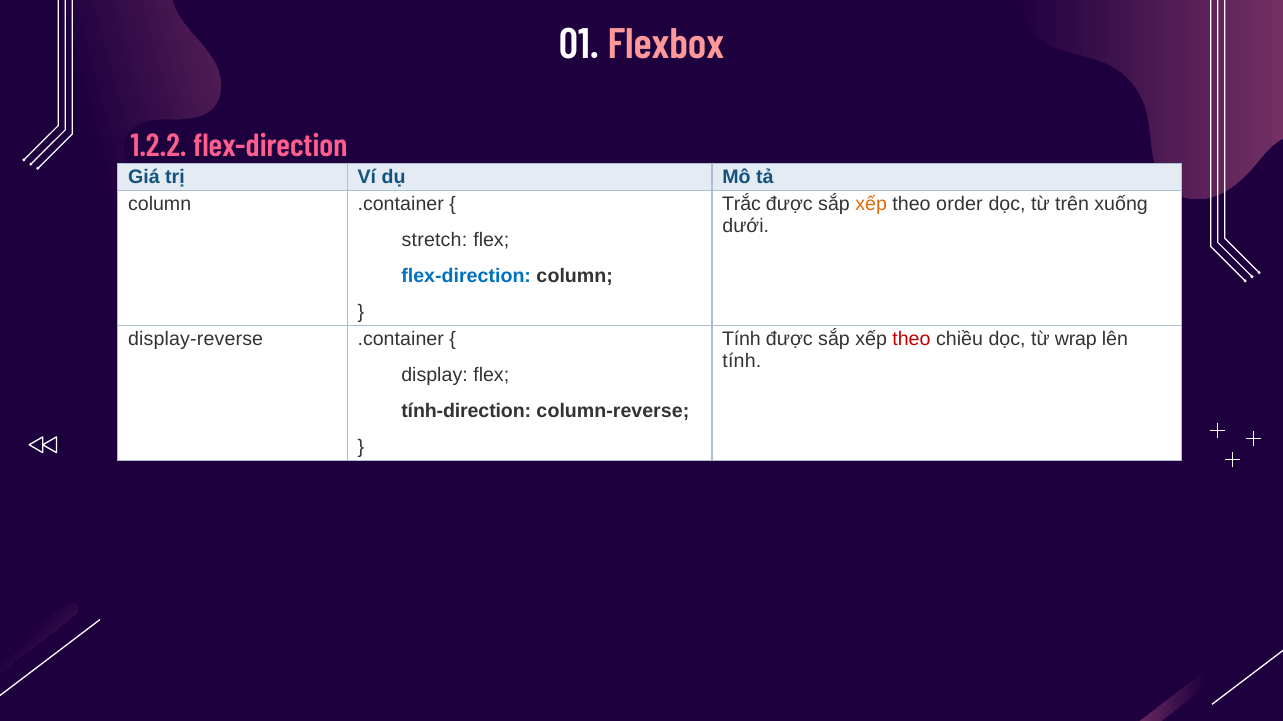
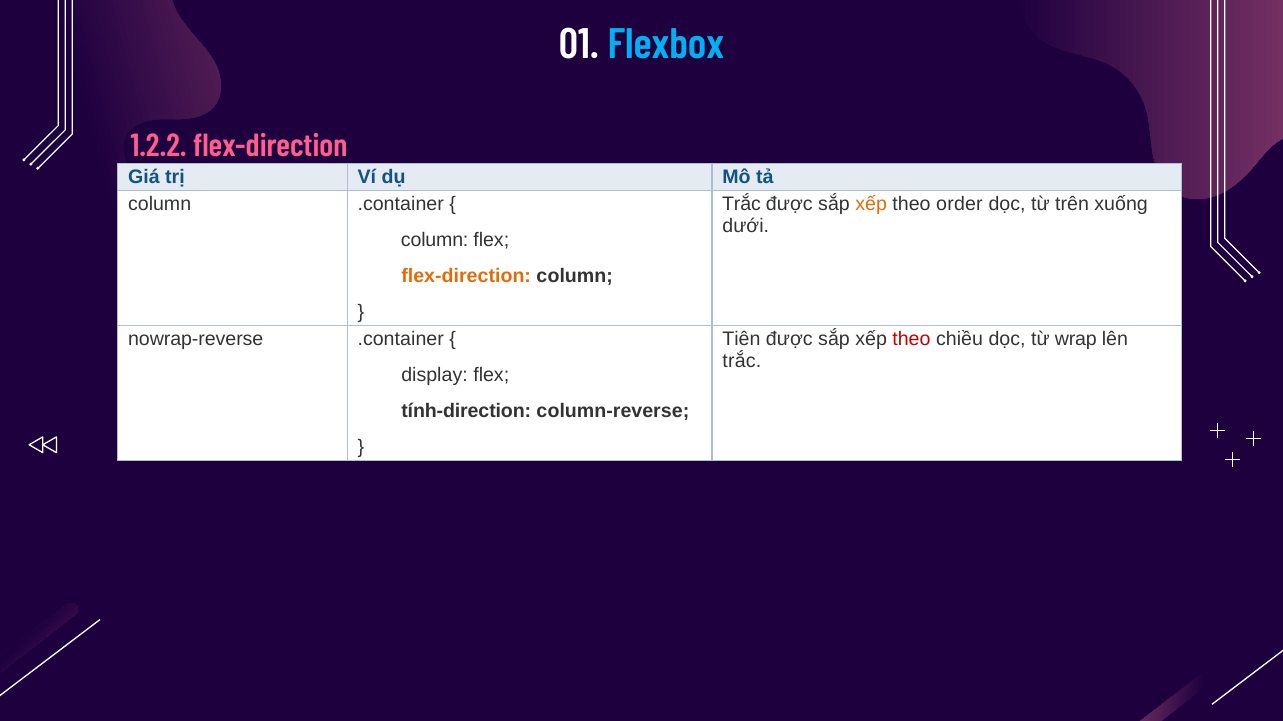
Flexbox colour: pink -> light blue
stretch at (434, 240): stretch -> column
flex-direction at (466, 276) colour: blue -> orange
display-reverse: display-reverse -> nowrap-reverse
Tính at (742, 339): Tính -> Tiên
tính at (742, 361): tính -> trắc
